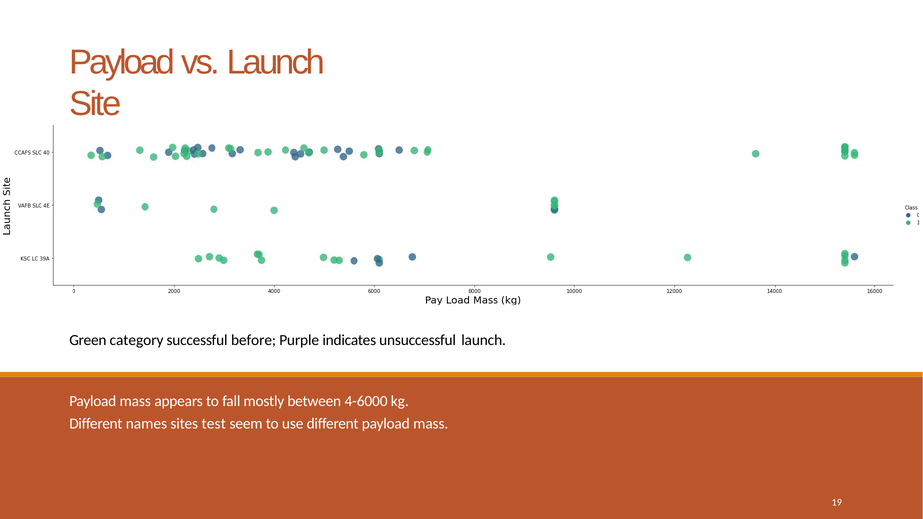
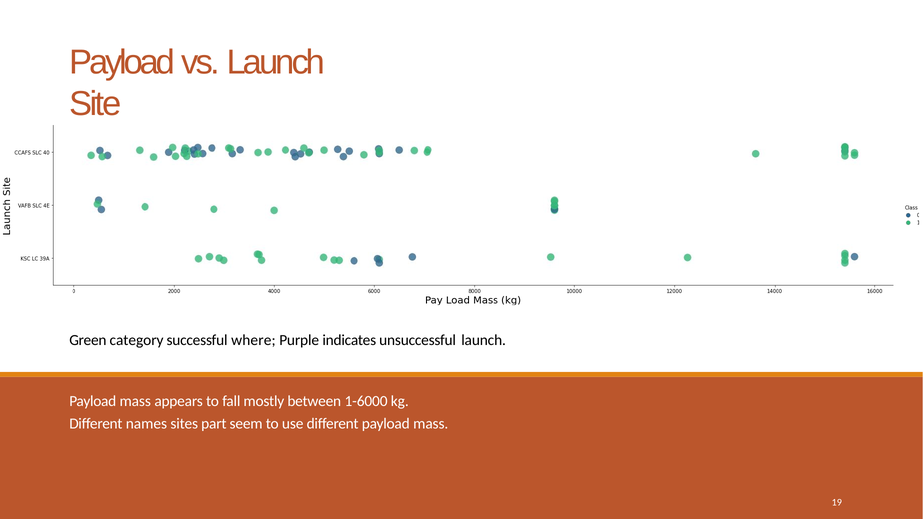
before: before -> where
4-6000: 4-6000 -> 1-6000
test: test -> part
